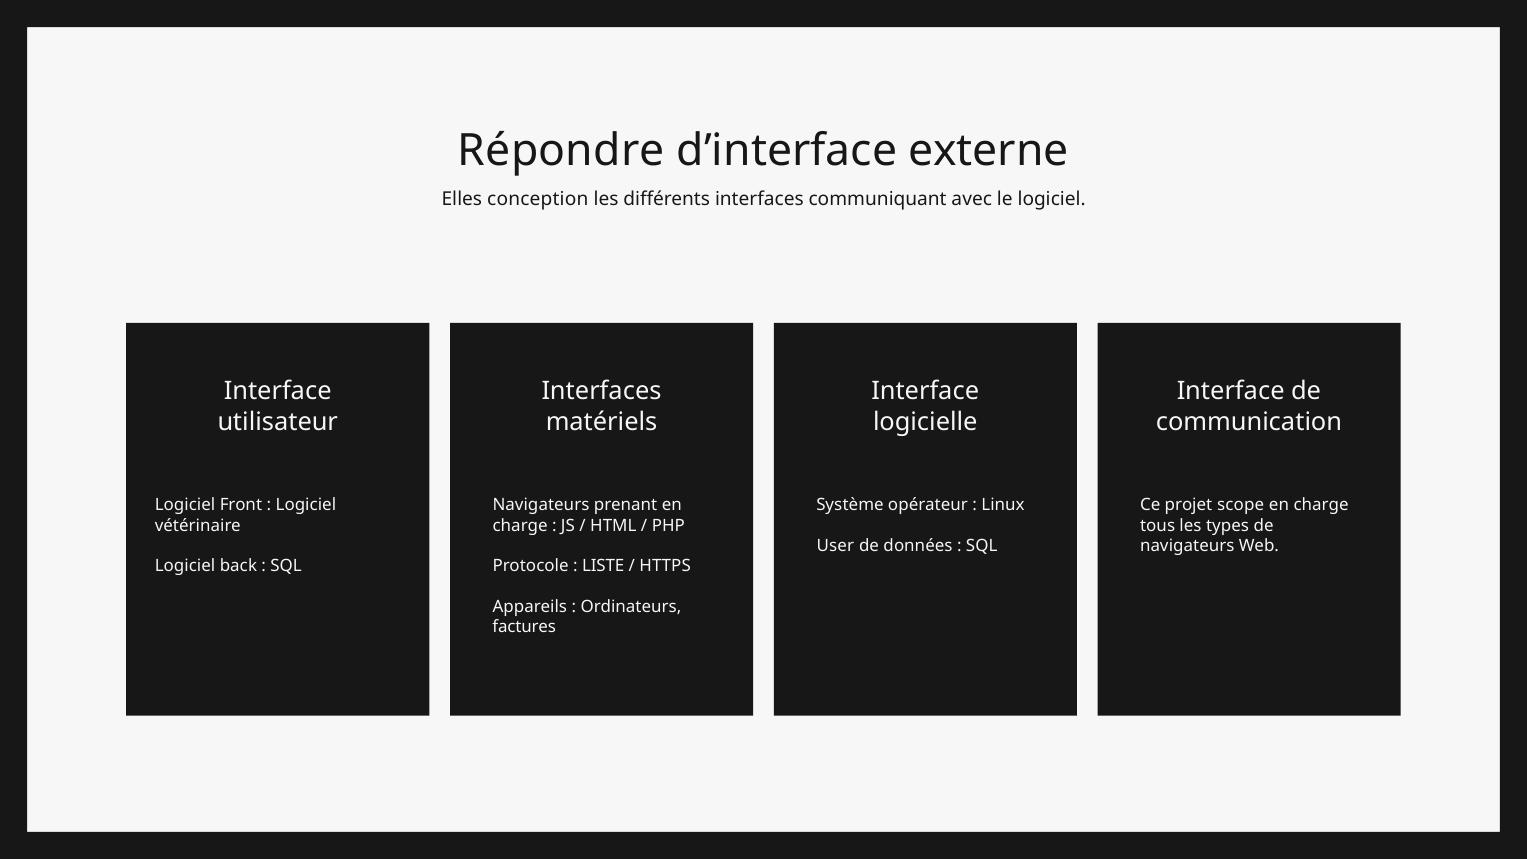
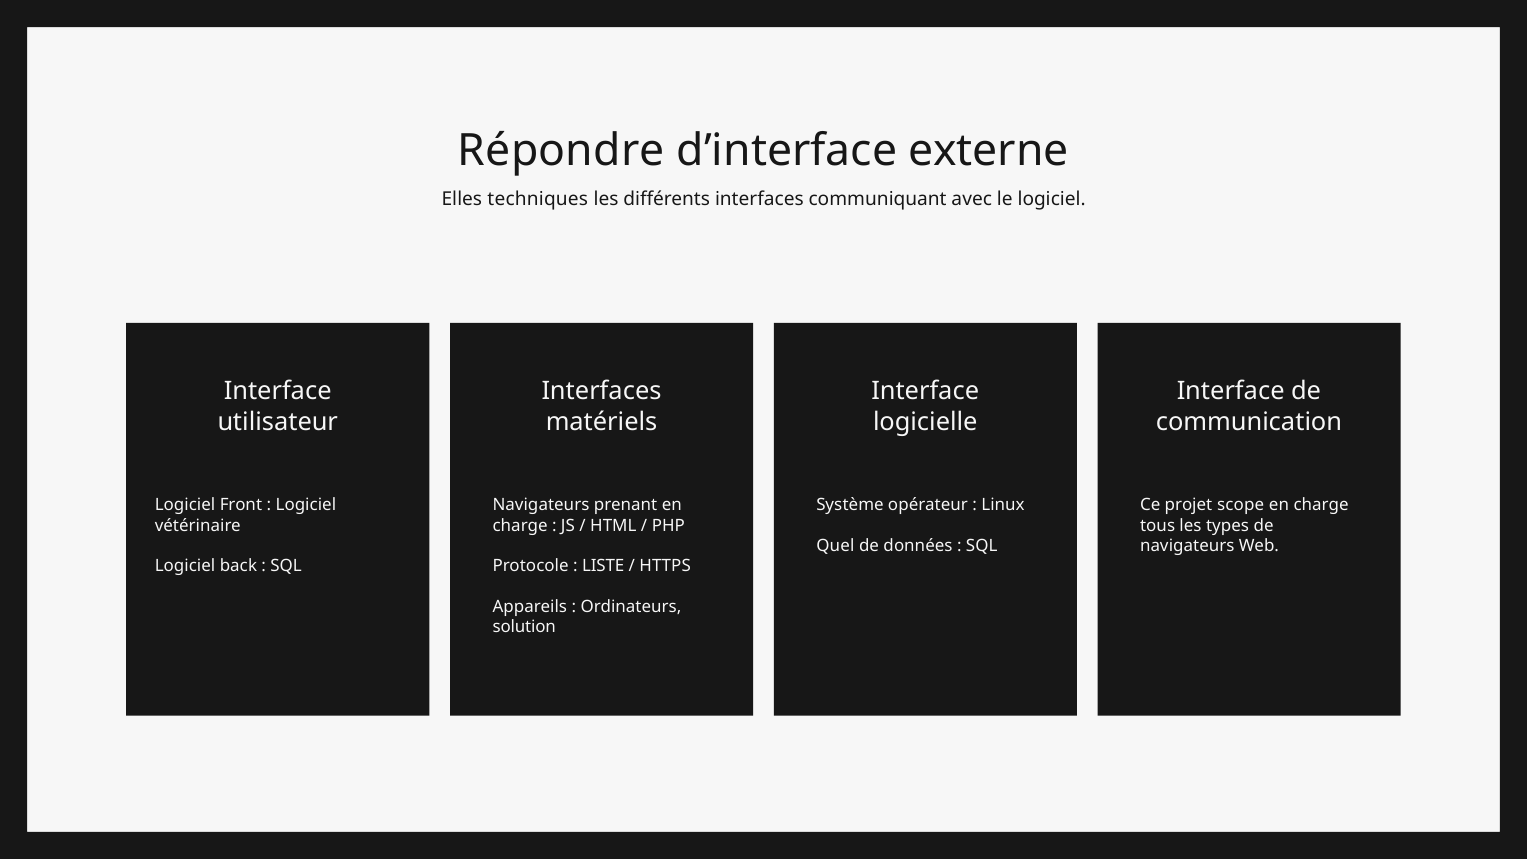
conception: conception -> techniques
User: User -> Quel
factures: factures -> solution
